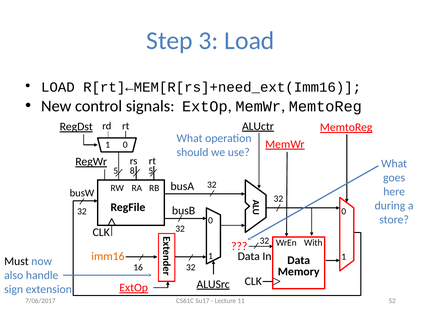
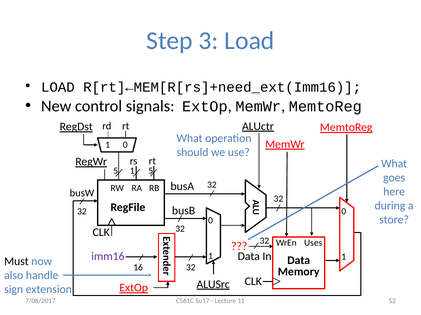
5 8: 8 -> 1
With: With -> Uses
imm16 colour: orange -> purple
